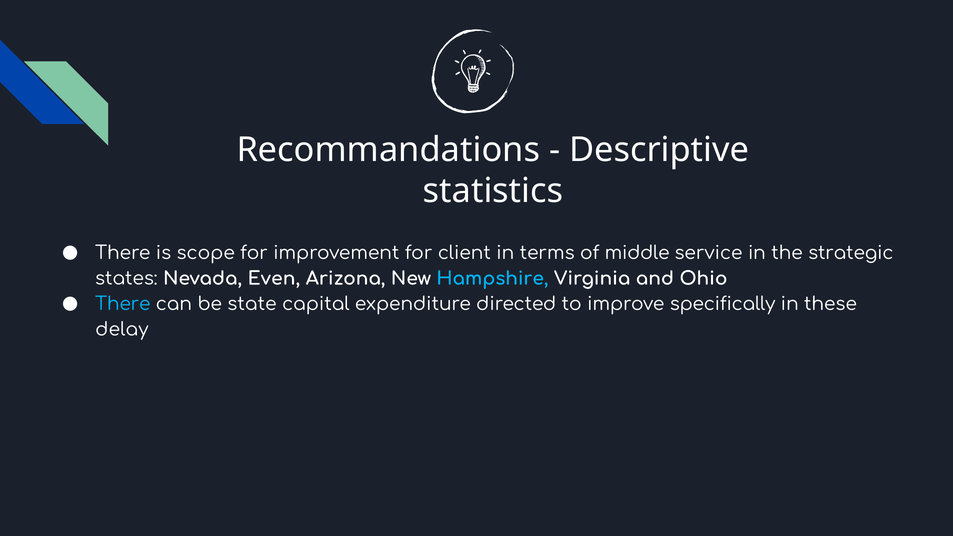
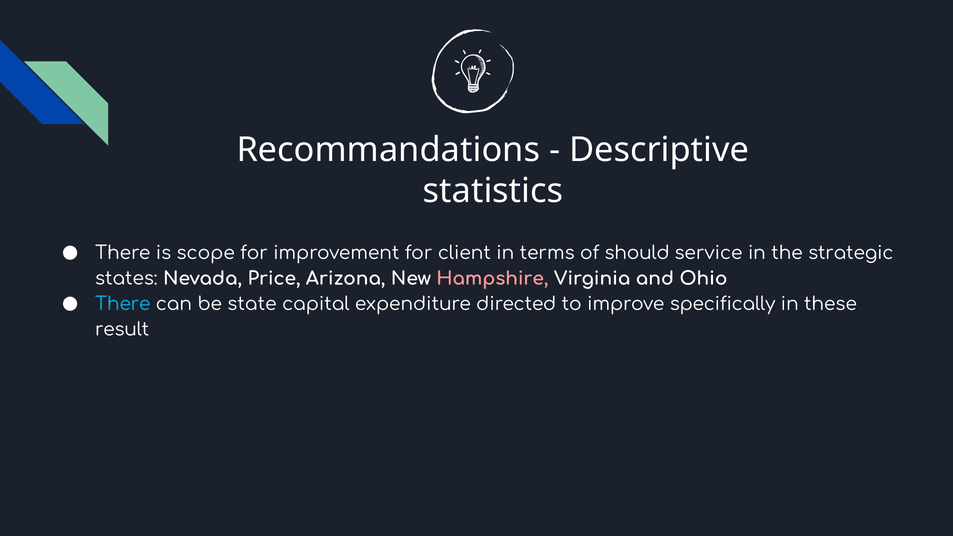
middle: middle -> should
Even: Even -> Price
Hampshire colour: light blue -> pink
delay: delay -> result
